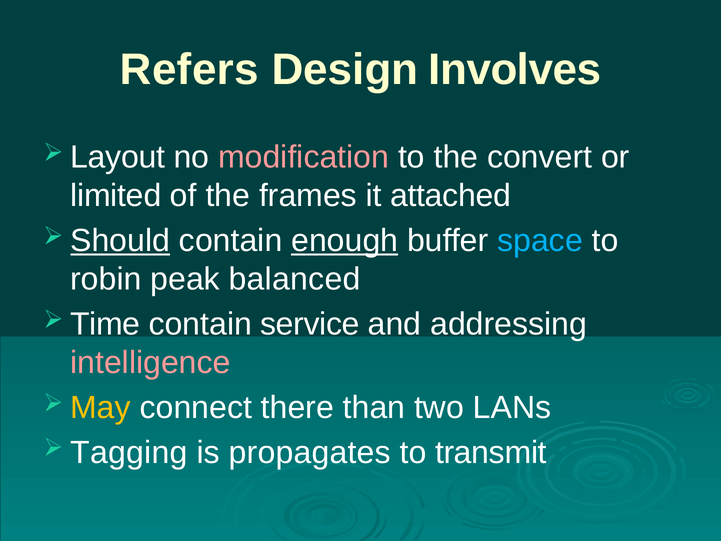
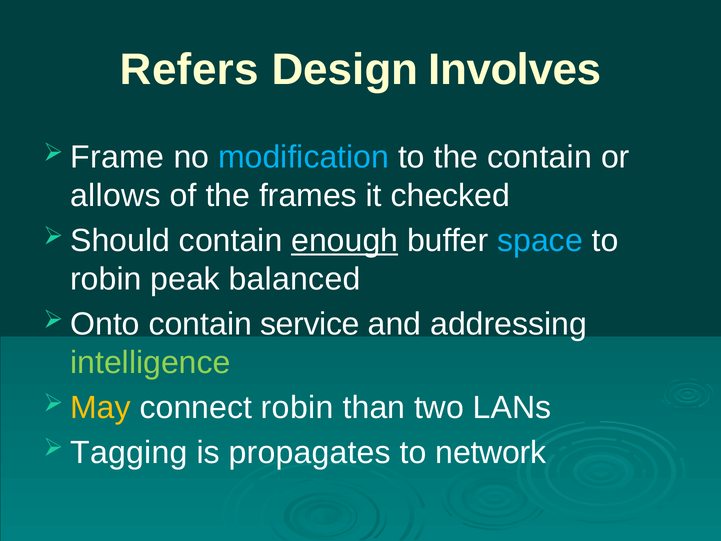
Layout: Layout -> Frame
modification colour: pink -> light blue
the convert: convert -> contain
limited: limited -> allows
attached: attached -> checked
Should underline: present -> none
Time: Time -> Onto
intelligence colour: pink -> light green
connect there: there -> robin
transmit: transmit -> network
